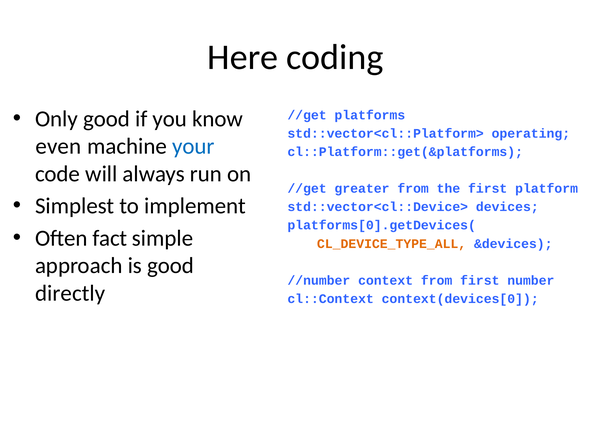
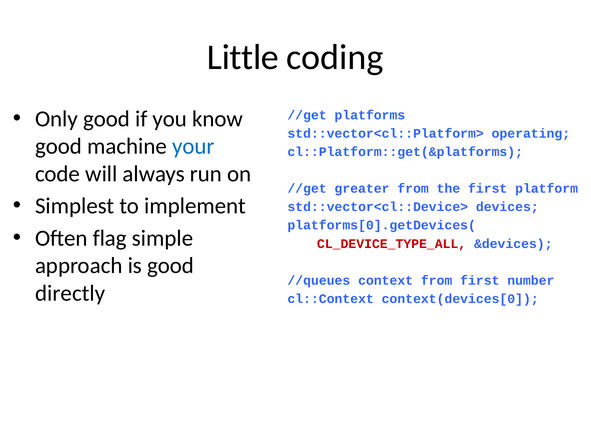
Here: Here -> Little
even at (58, 146): even -> good
fact: fact -> flag
CL_DEVICE_TYPE_ALL colour: orange -> red
//number: //number -> //queues
